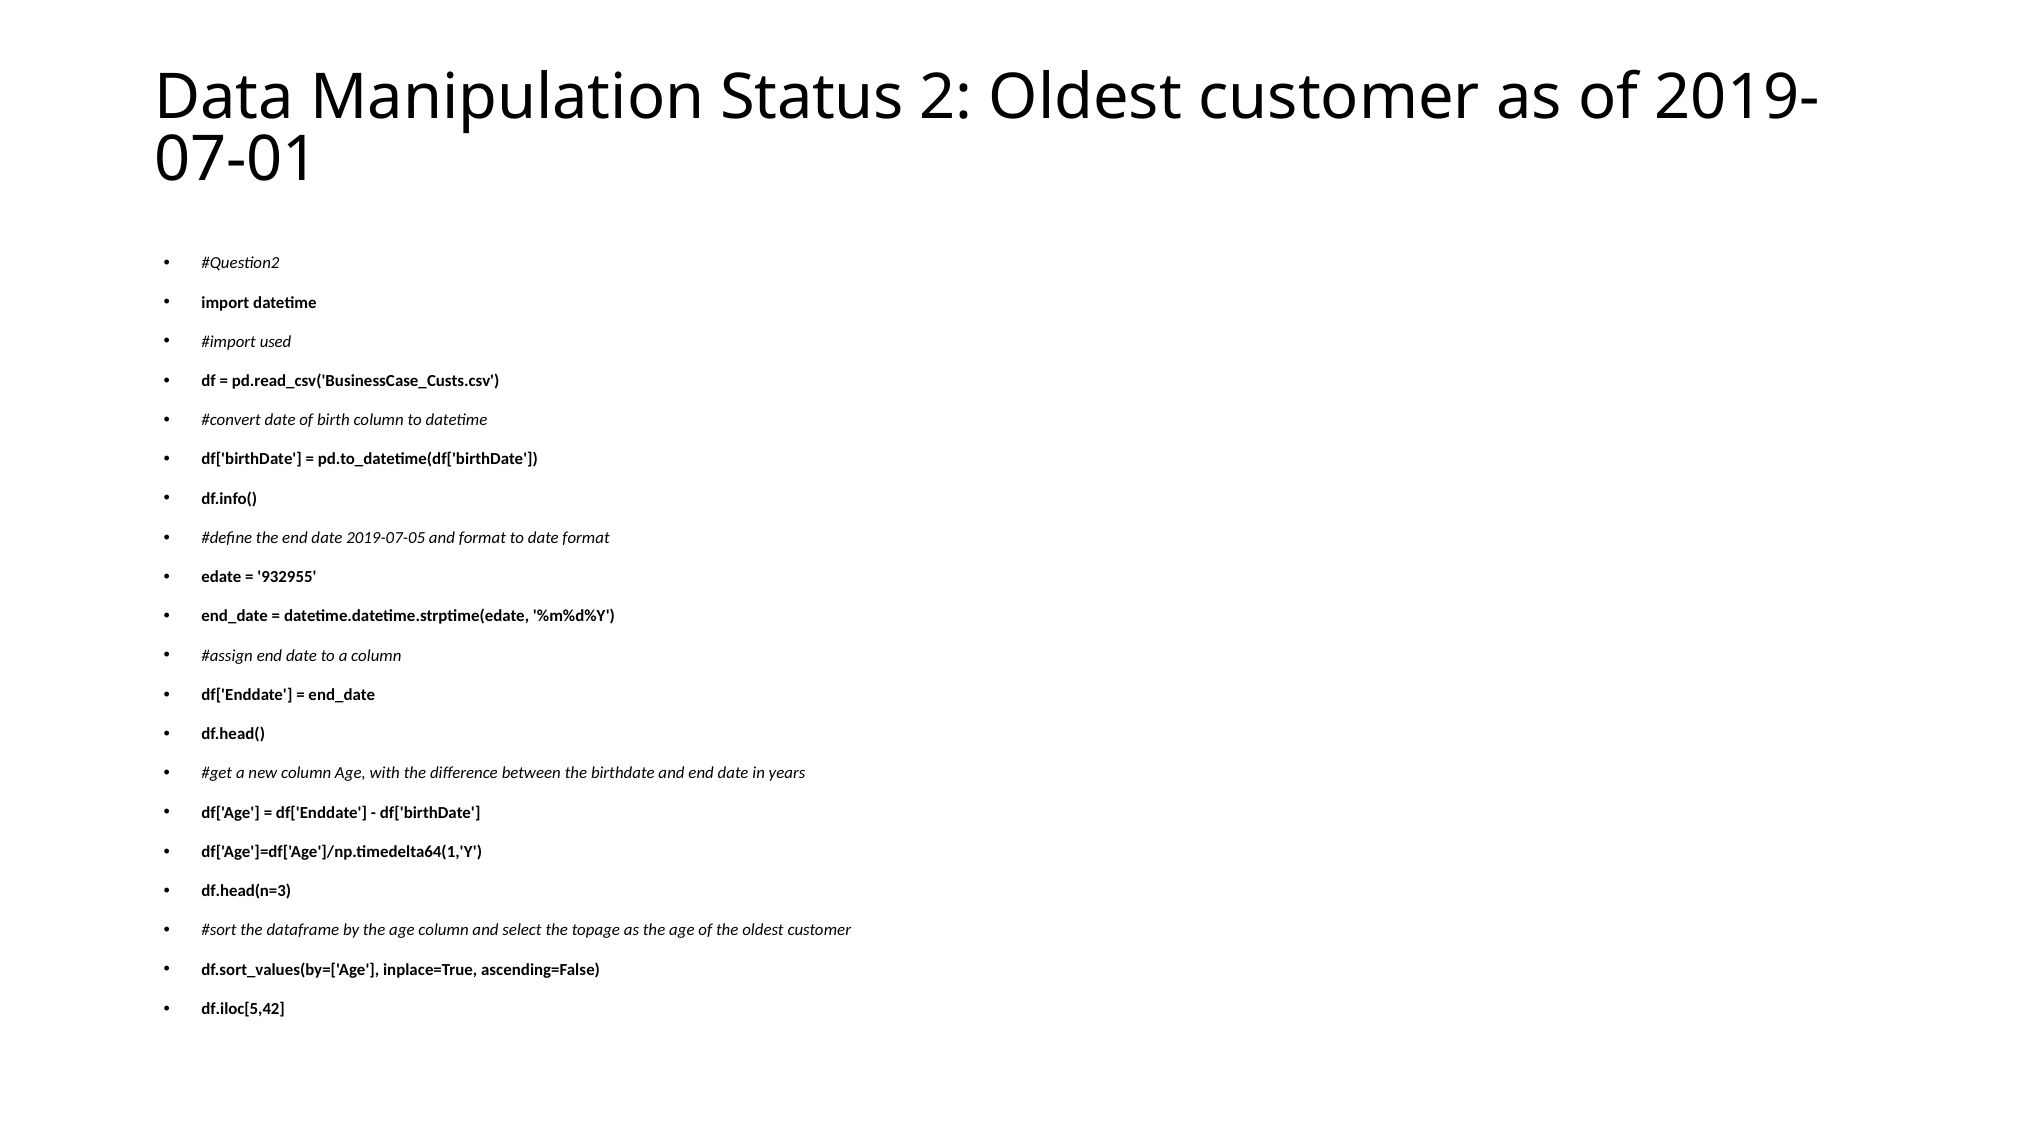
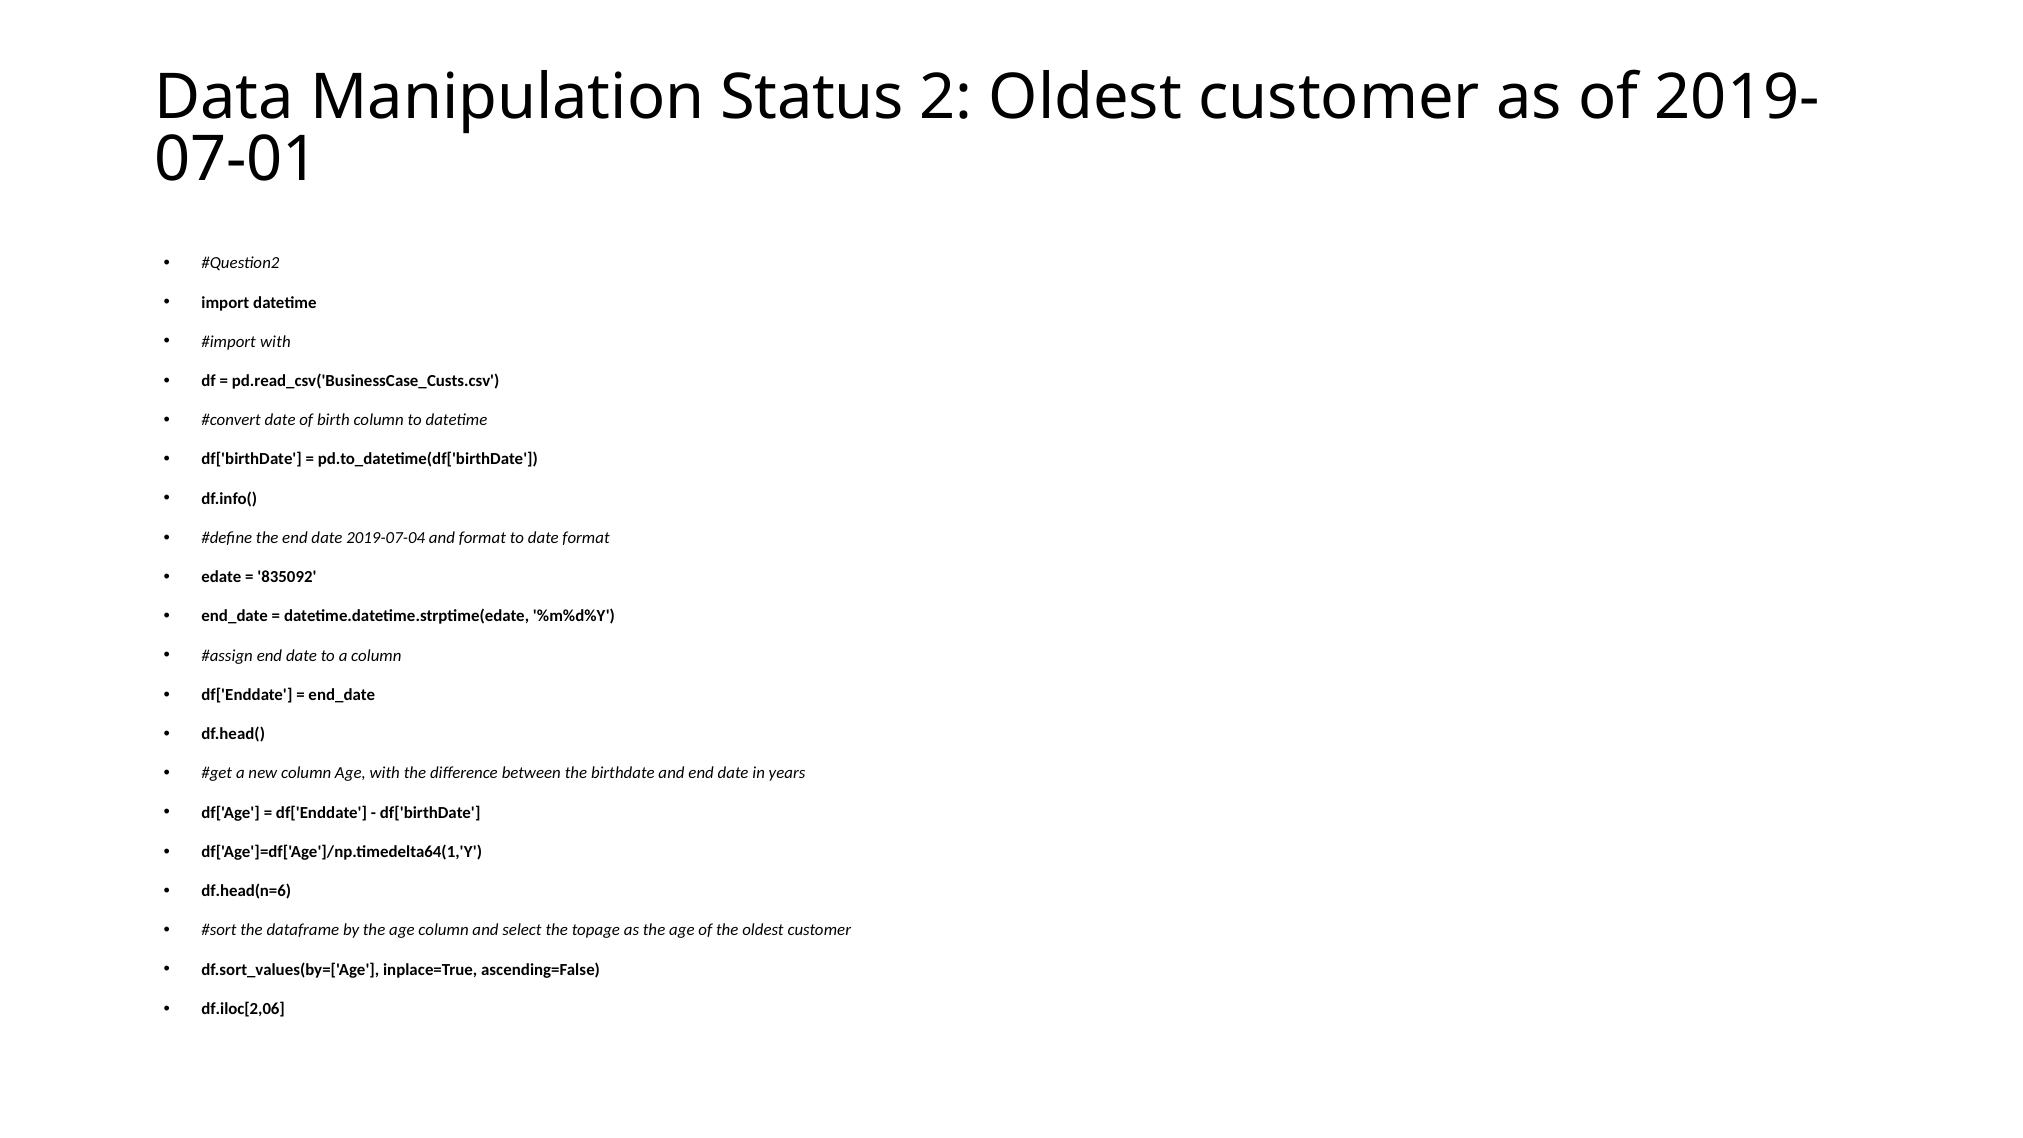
used at (276, 342): used -> with
2019-07-05: 2019-07-05 -> 2019-07-04
932955: 932955 -> 835092
df.head(n=3: df.head(n=3 -> df.head(n=6
df.iloc[5,42: df.iloc[5,42 -> df.iloc[2,06
